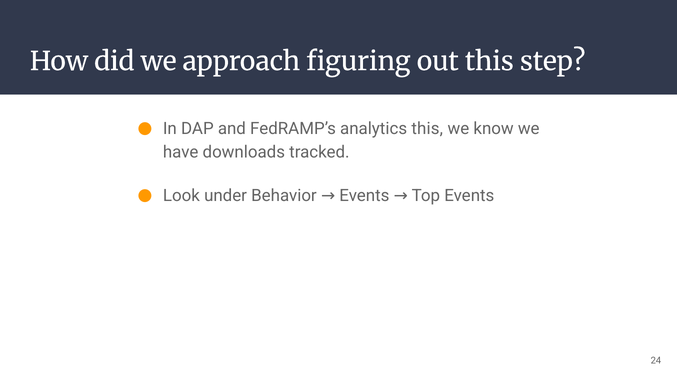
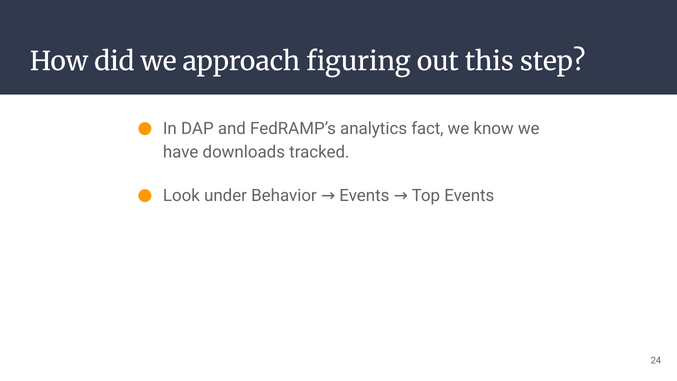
analytics this: this -> fact
